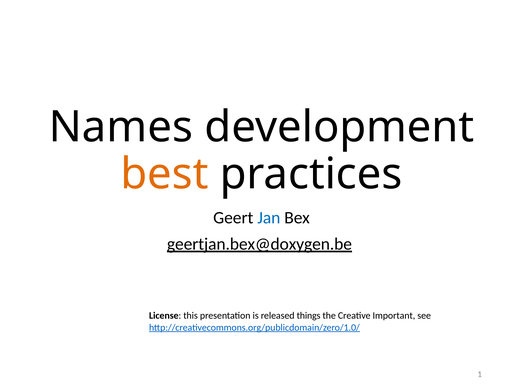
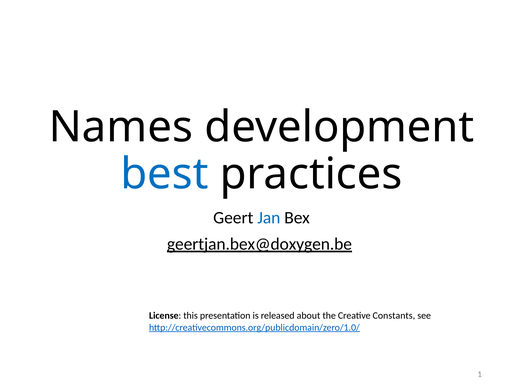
best colour: orange -> blue
things: things -> about
Important: Important -> Constants
